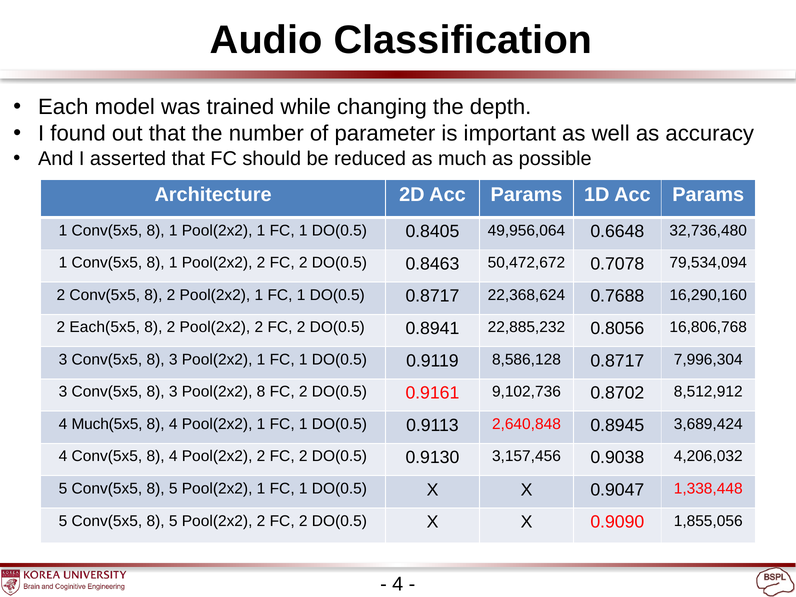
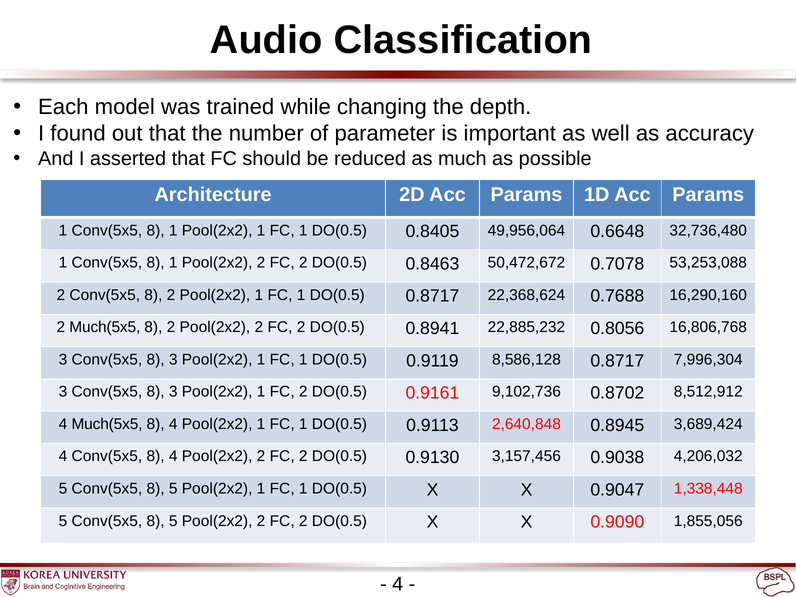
79,534,094: 79,534,094 -> 53,253,088
2 Each(5x5: Each(5x5 -> Much(5x5
8 at (261, 392): 8 -> 1
